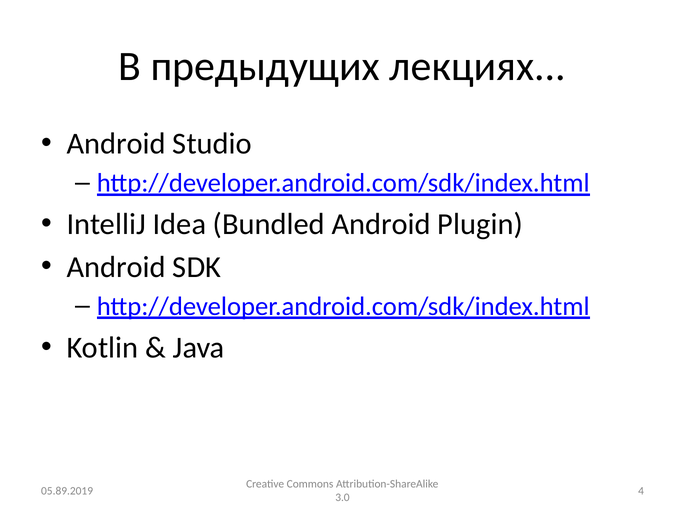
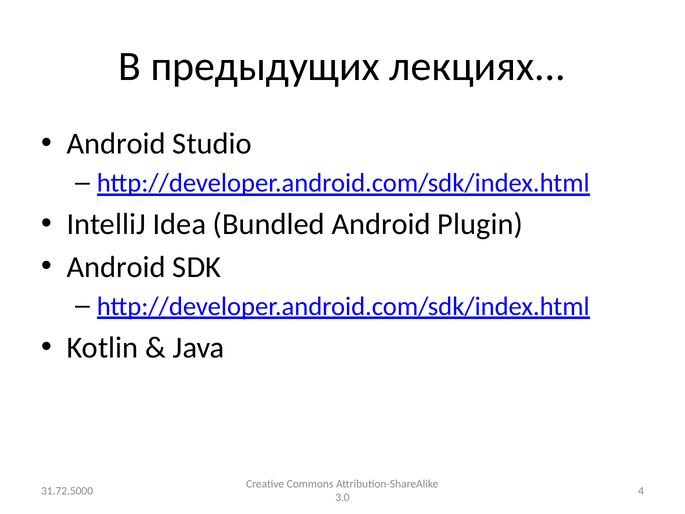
05.89.2019: 05.89.2019 -> 31.72.5000
